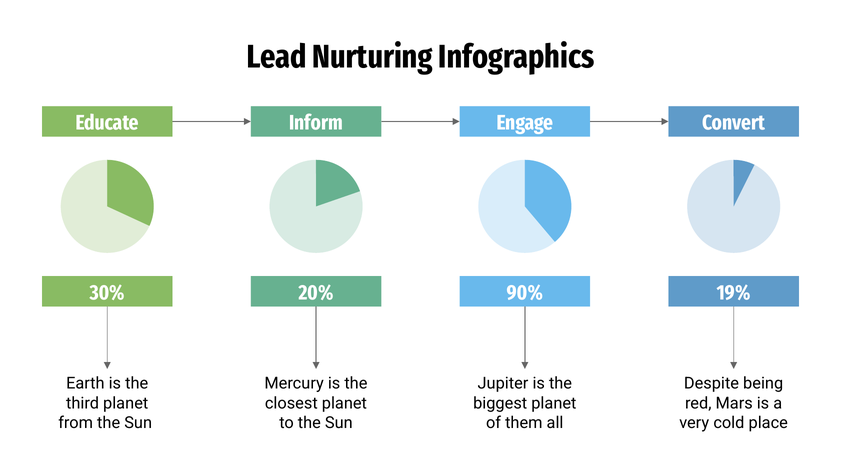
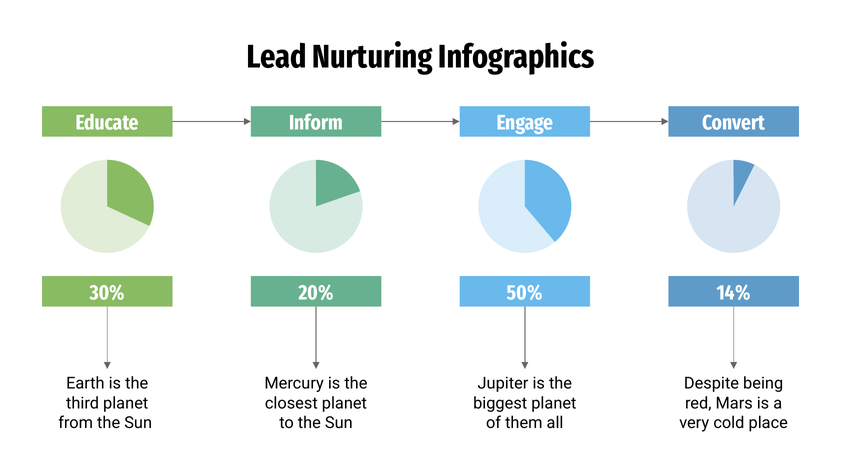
90%: 90% -> 50%
19%: 19% -> 14%
